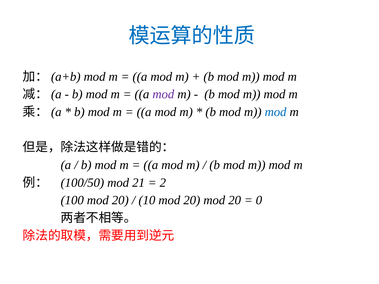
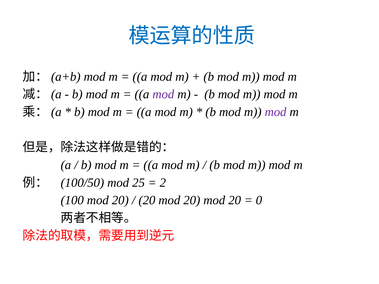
mod at (276, 112) colour: blue -> purple
21: 21 -> 25
10 at (147, 200): 10 -> 20
